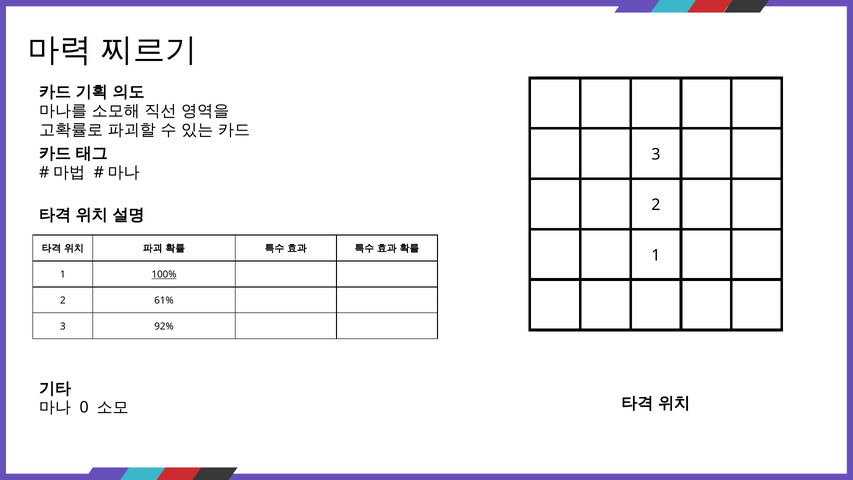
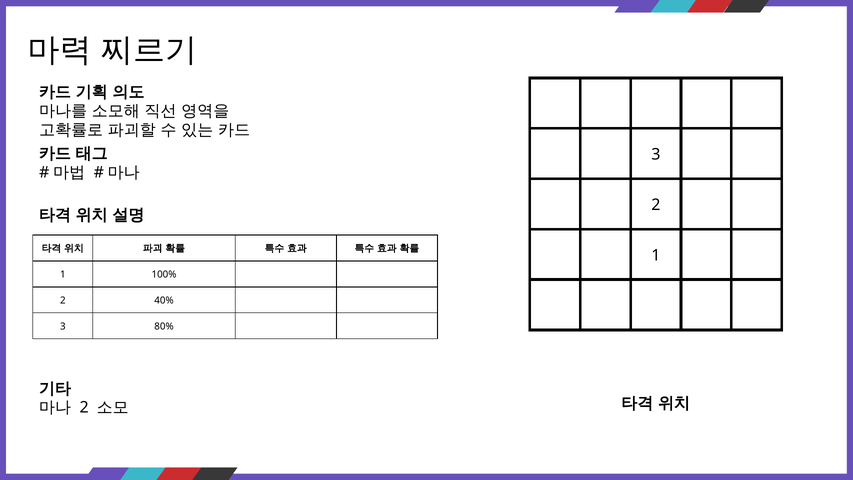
100% underline: present -> none
61%: 61% -> 40%
92%: 92% -> 80%
0 at (84, 407): 0 -> 2
